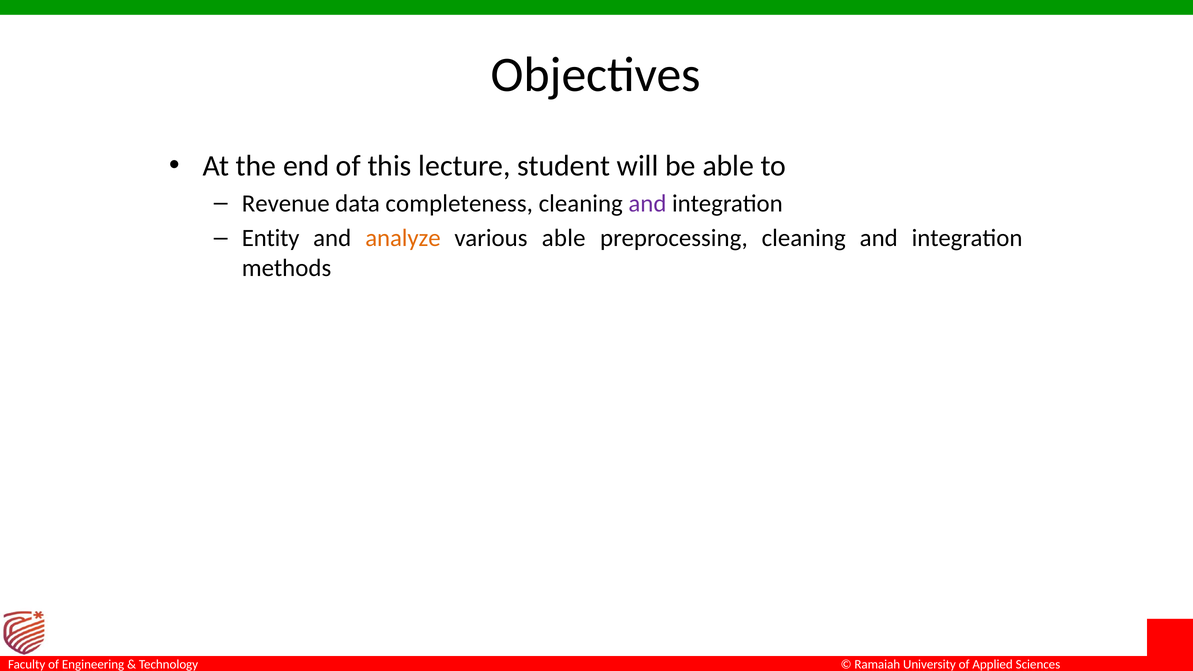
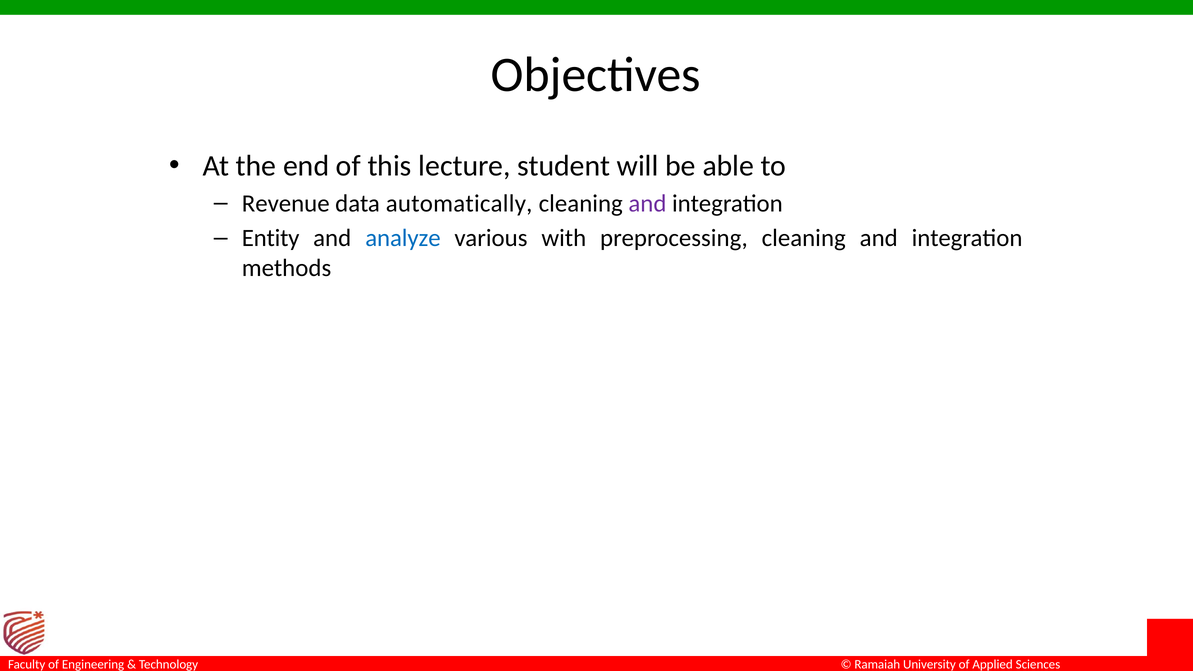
completeness: completeness -> automatically
analyze colour: orange -> blue
various able: able -> with
